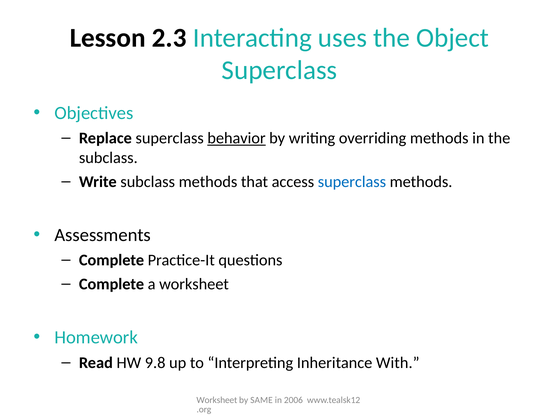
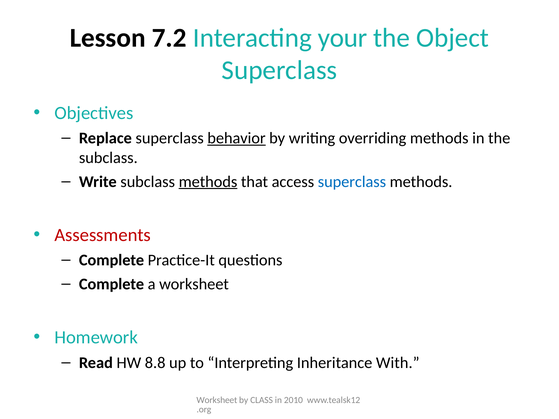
2.3: 2.3 -> 7.2
uses: uses -> your
methods at (208, 182) underline: none -> present
Assessments colour: black -> red
9.8: 9.8 -> 8.8
SAME: SAME -> CLASS
2006: 2006 -> 2010
